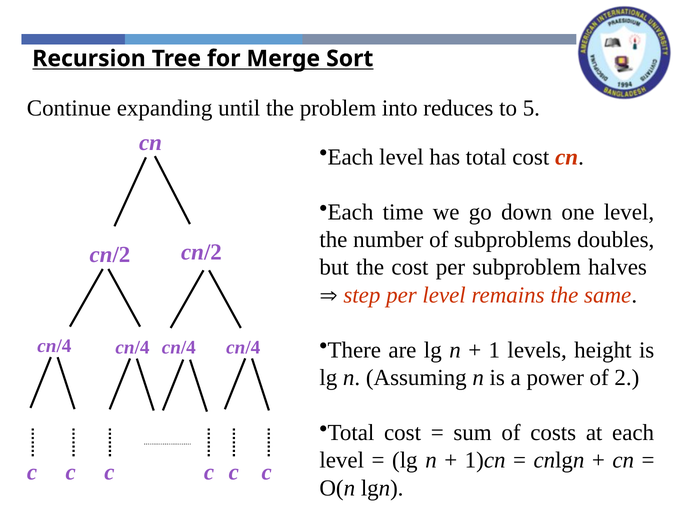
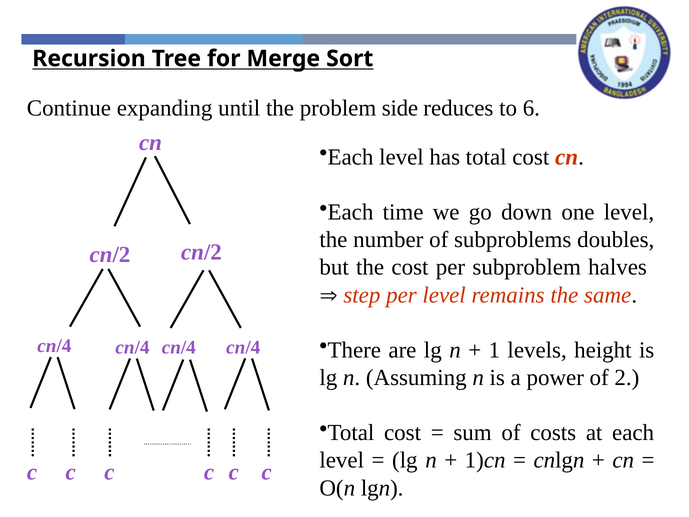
into: into -> side
5: 5 -> 6
